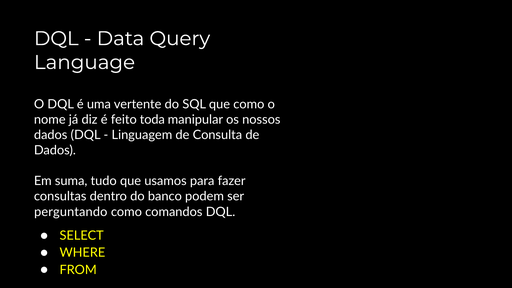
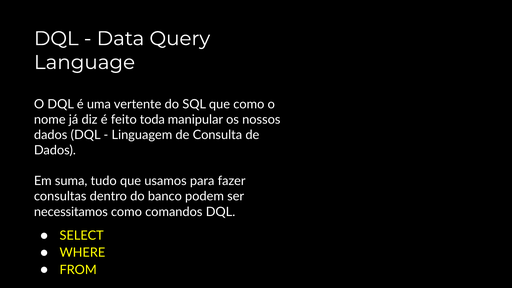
perguntando: perguntando -> necessitamos
